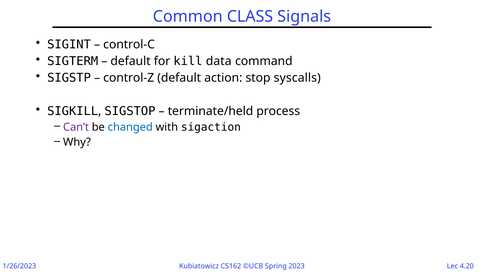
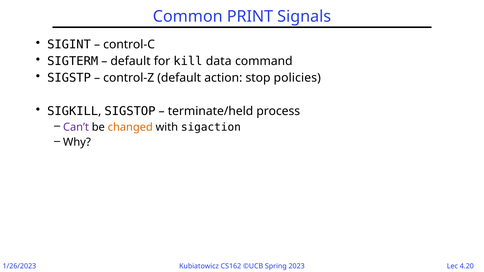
CLASS: CLASS -> PRINT
syscalls: syscalls -> policies
changed colour: blue -> orange
